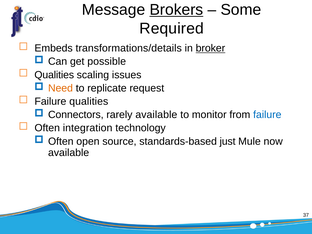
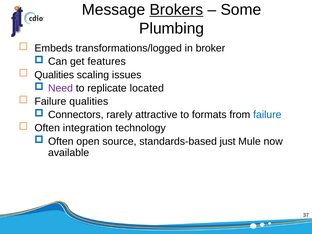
Required: Required -> Plumbing
transformations/details: transformations/details -> transformations/logged
broker underline: present -> none
possible: possible -> features
Need colour: orange -> purple
request: request -> located
rarely available: available -> attractive
monitor: monitor -> formats
